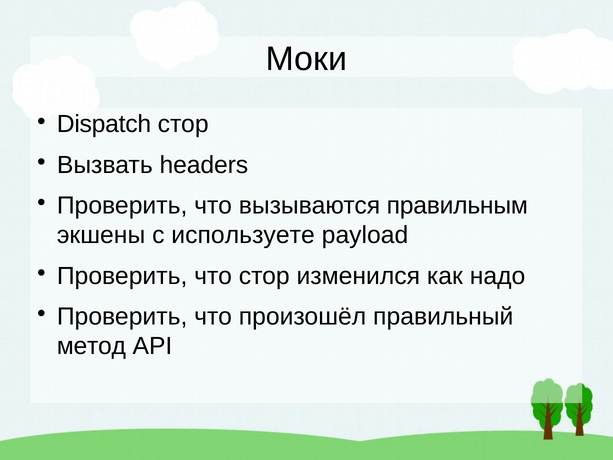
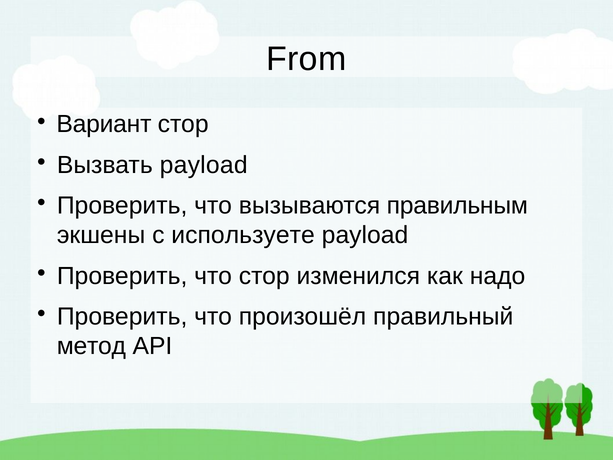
Моки: Моки -> From
Dispatch: Dispatch -> Вариант
Вызвать headers: headers -> payload
